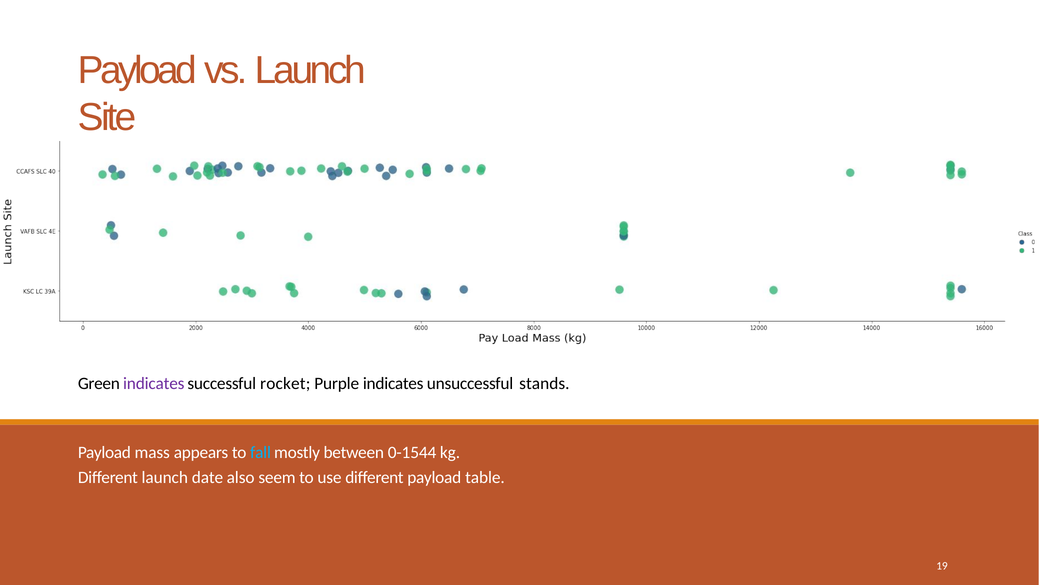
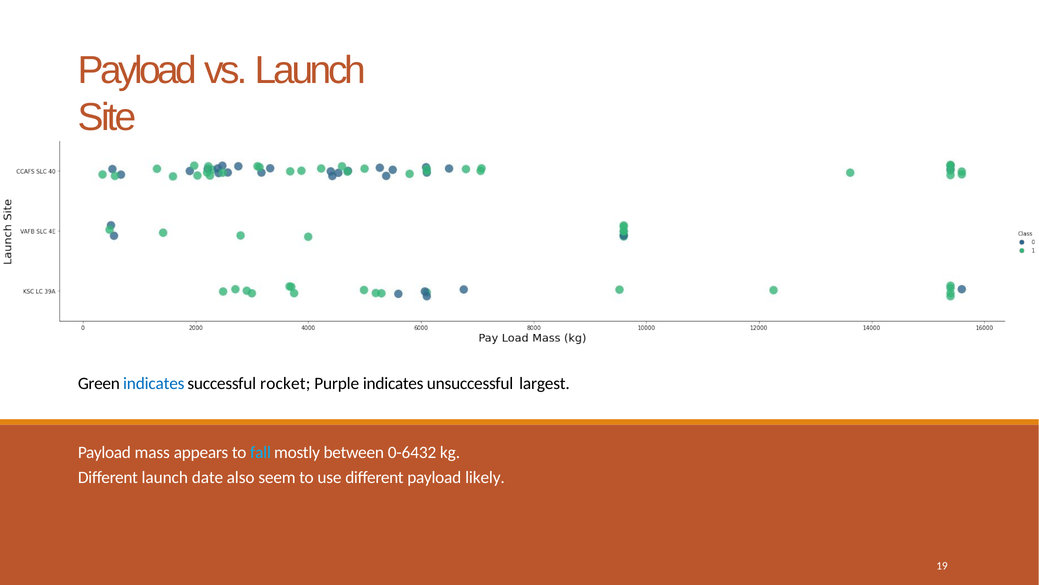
indicates at (154, 383) colour: purple -> blue
stands: stands -> largest
0-1544: 0-1544 -> 0-6432
table: table -> likely
